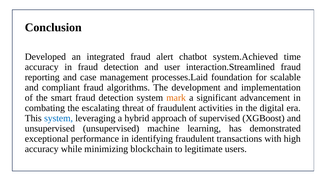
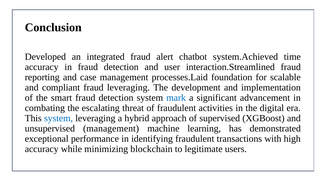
fraud algorithms: algorithms -> leveraging
mark colour: orange -> blue
unsupervised unsupervised: unsupervised -> management
